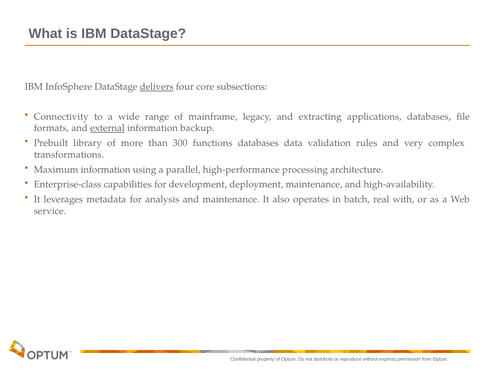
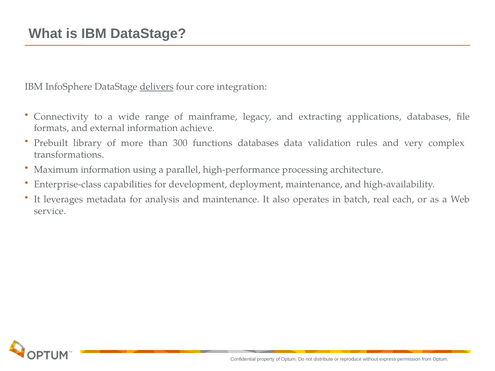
subsections: subsections -> integration
external underline: present -> none
backup: backup -> achieve
with: with -> each
